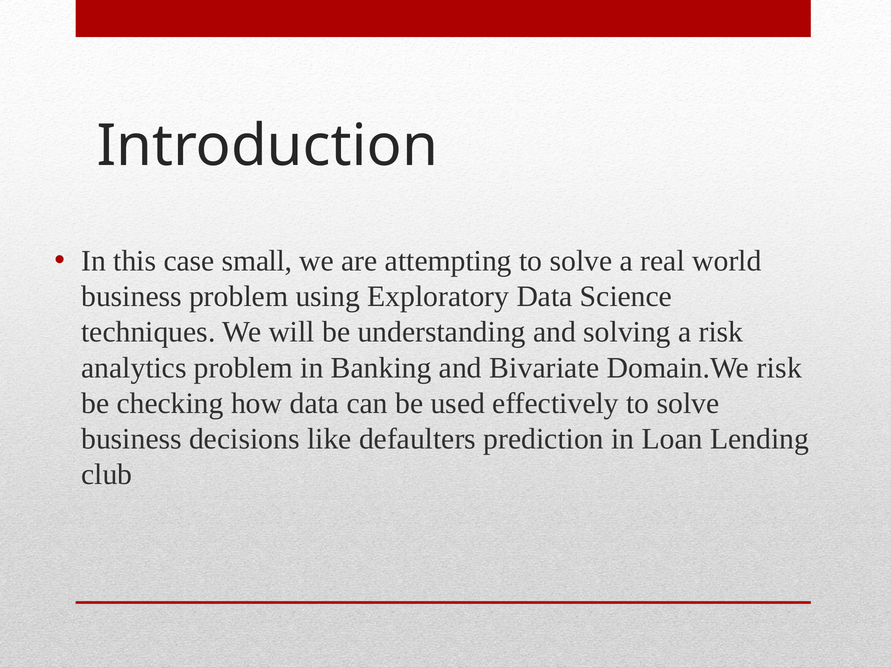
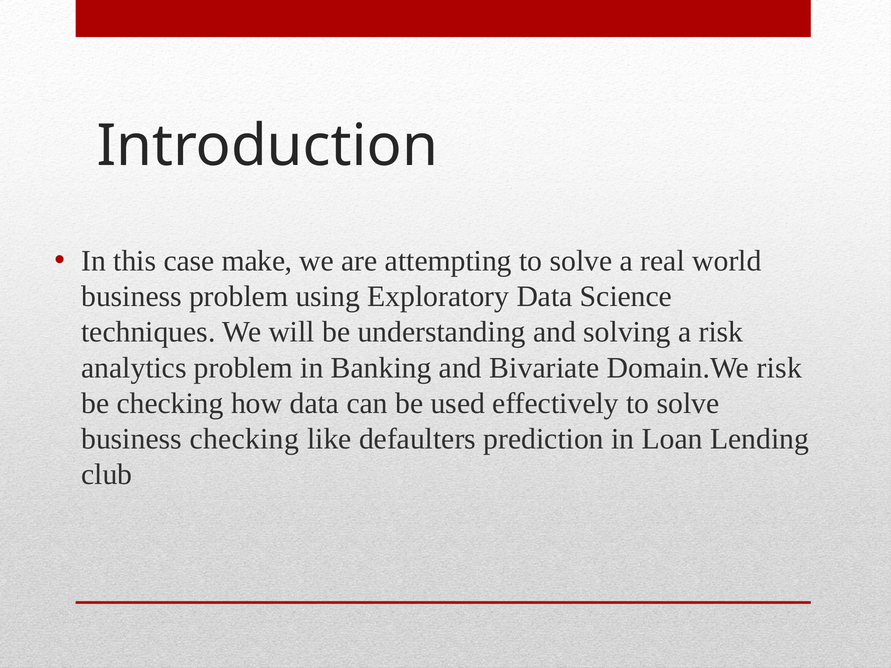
small: small -> make
business decisions: decisions -> checking
